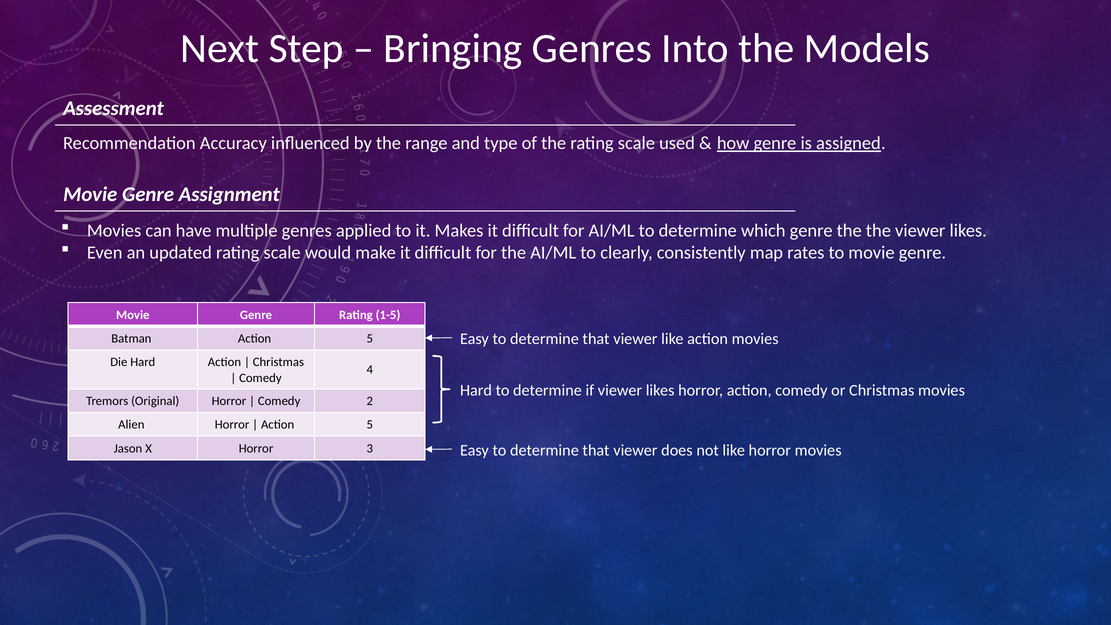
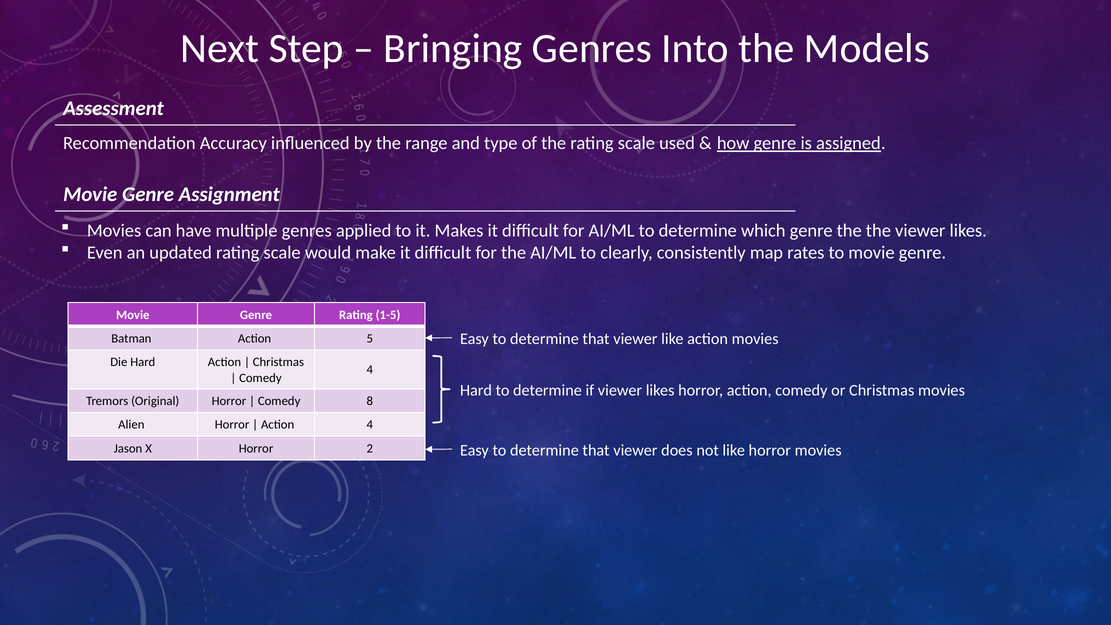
2: 2 -> 8
5 at (370, 425): 5 -> 4
3: 3 -> 2
